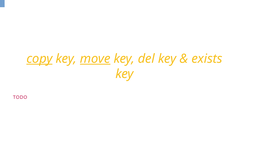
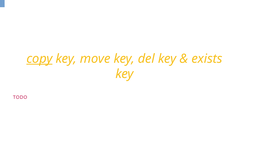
move underline: present -> none
